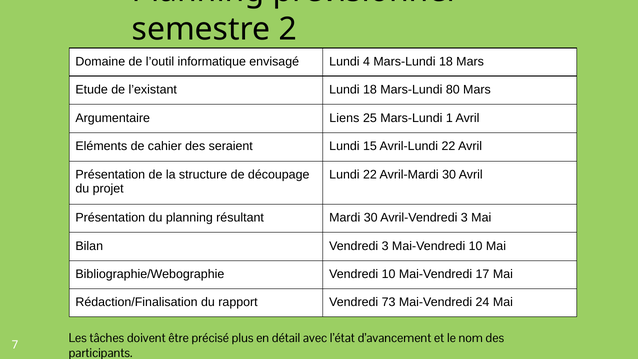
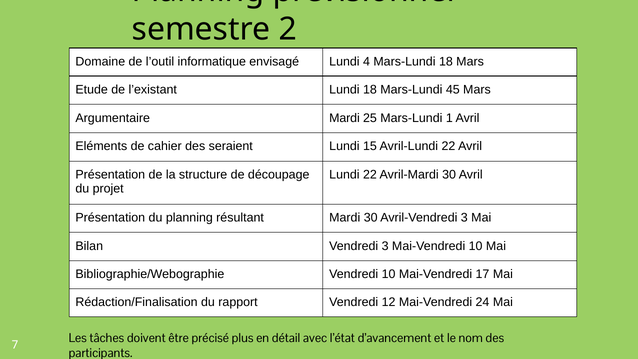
80: 80 -> 45
Argumentaire Liens: Liens -> Mardi
73: 73 -> 12
